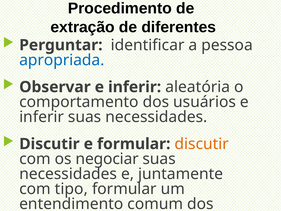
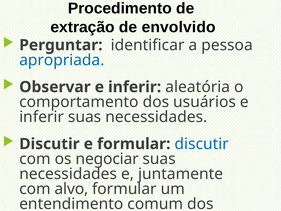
diferentes: diferentes -> envolvido
discutir at (202, 144) colour: orange -> blue
tipo: tipo -> alvo
